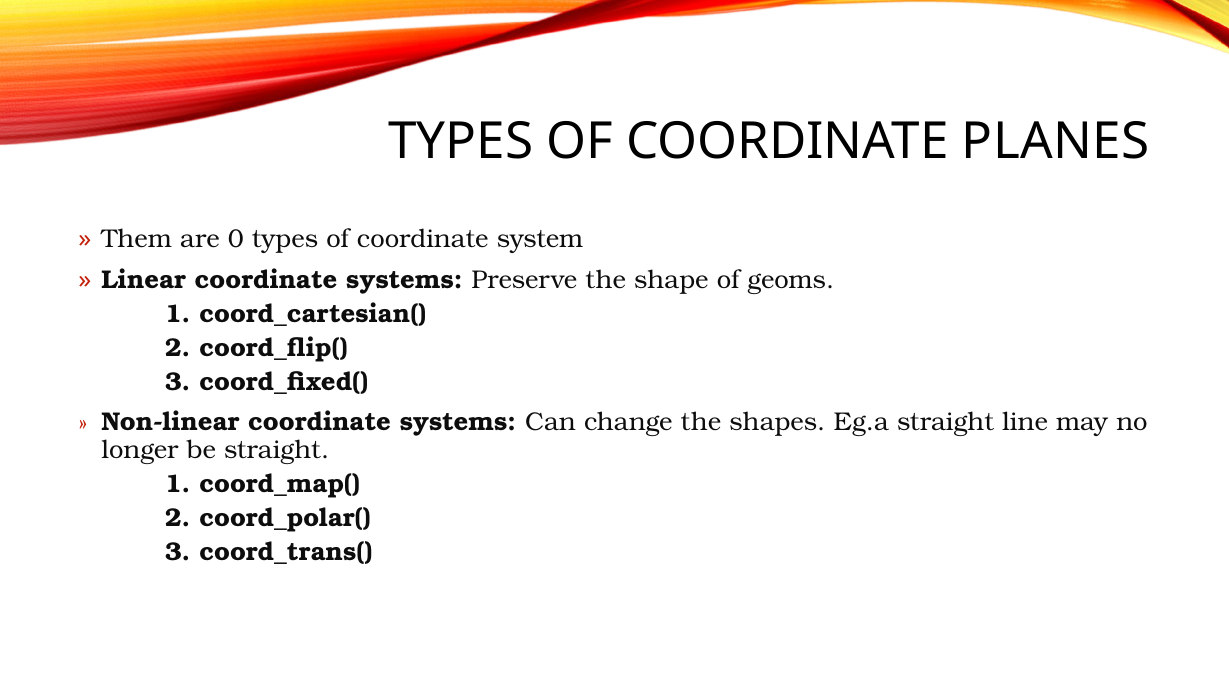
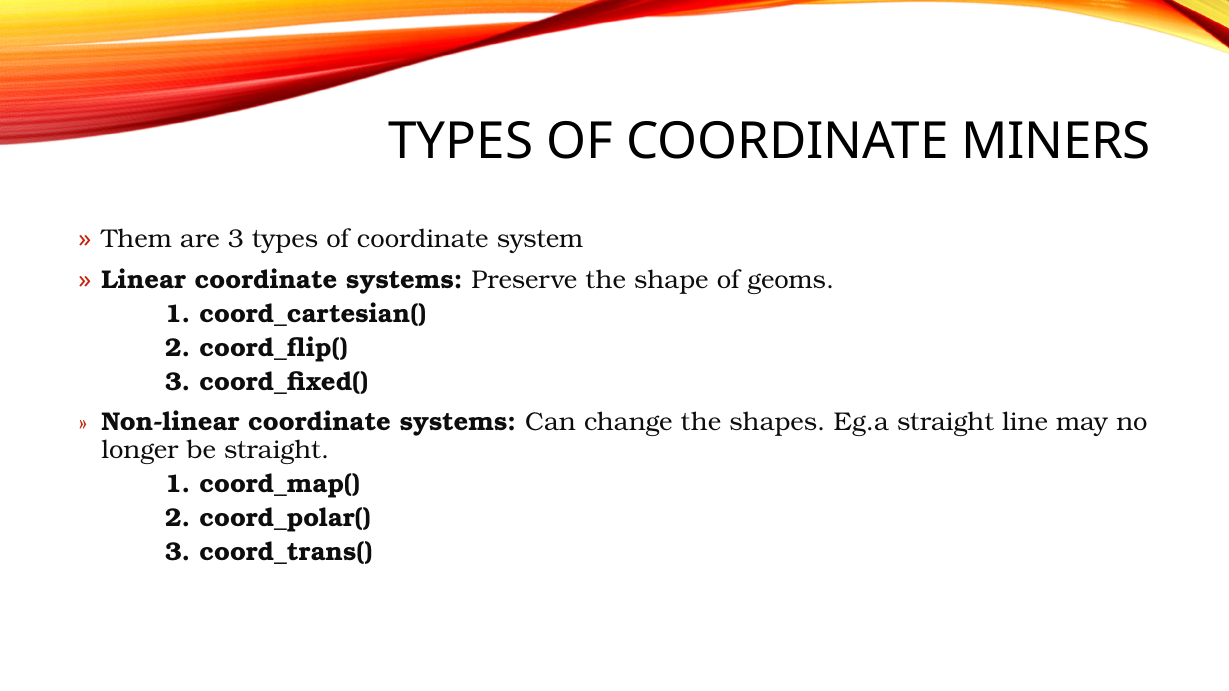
PLANES: PLANES -> MINERS
are 0: 0 -> 3
